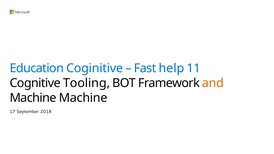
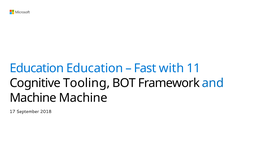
Education Coginitive: Coginitive -> Education
help: help -> with
and colour: orange -> blue
